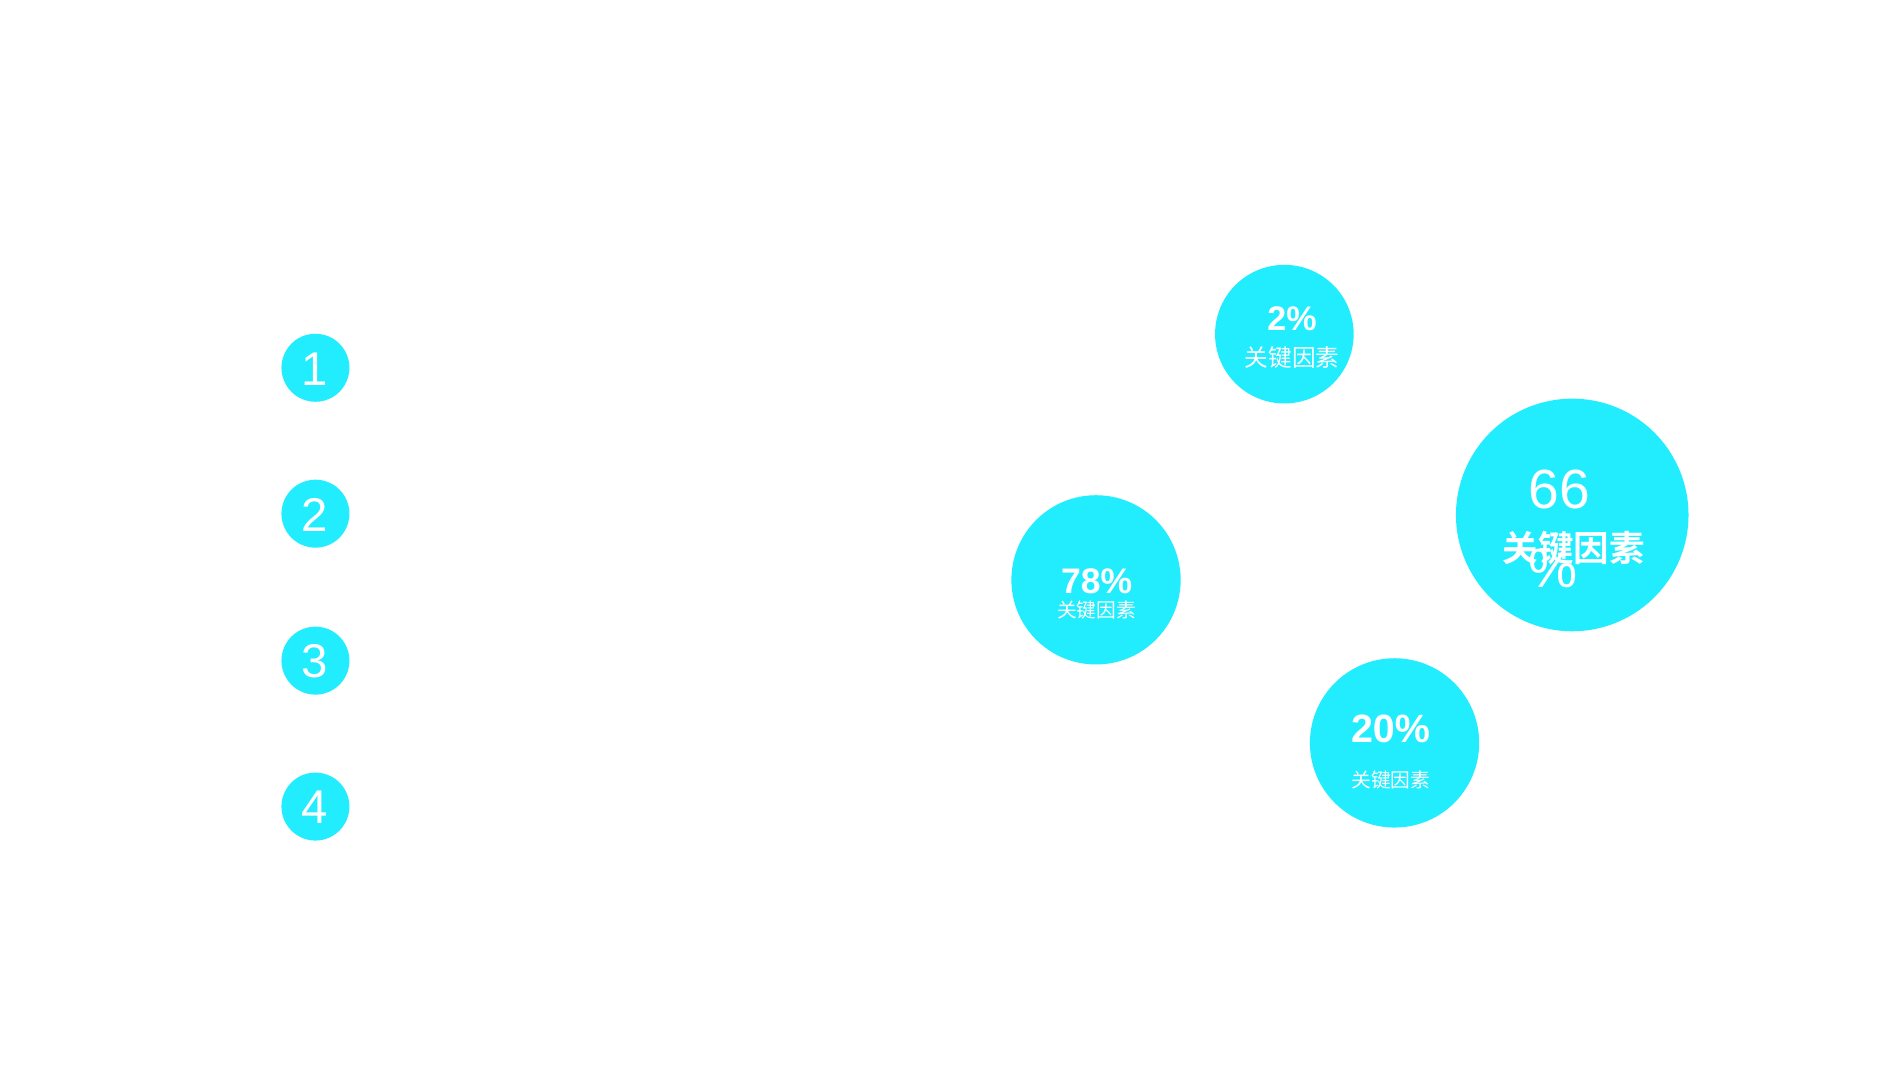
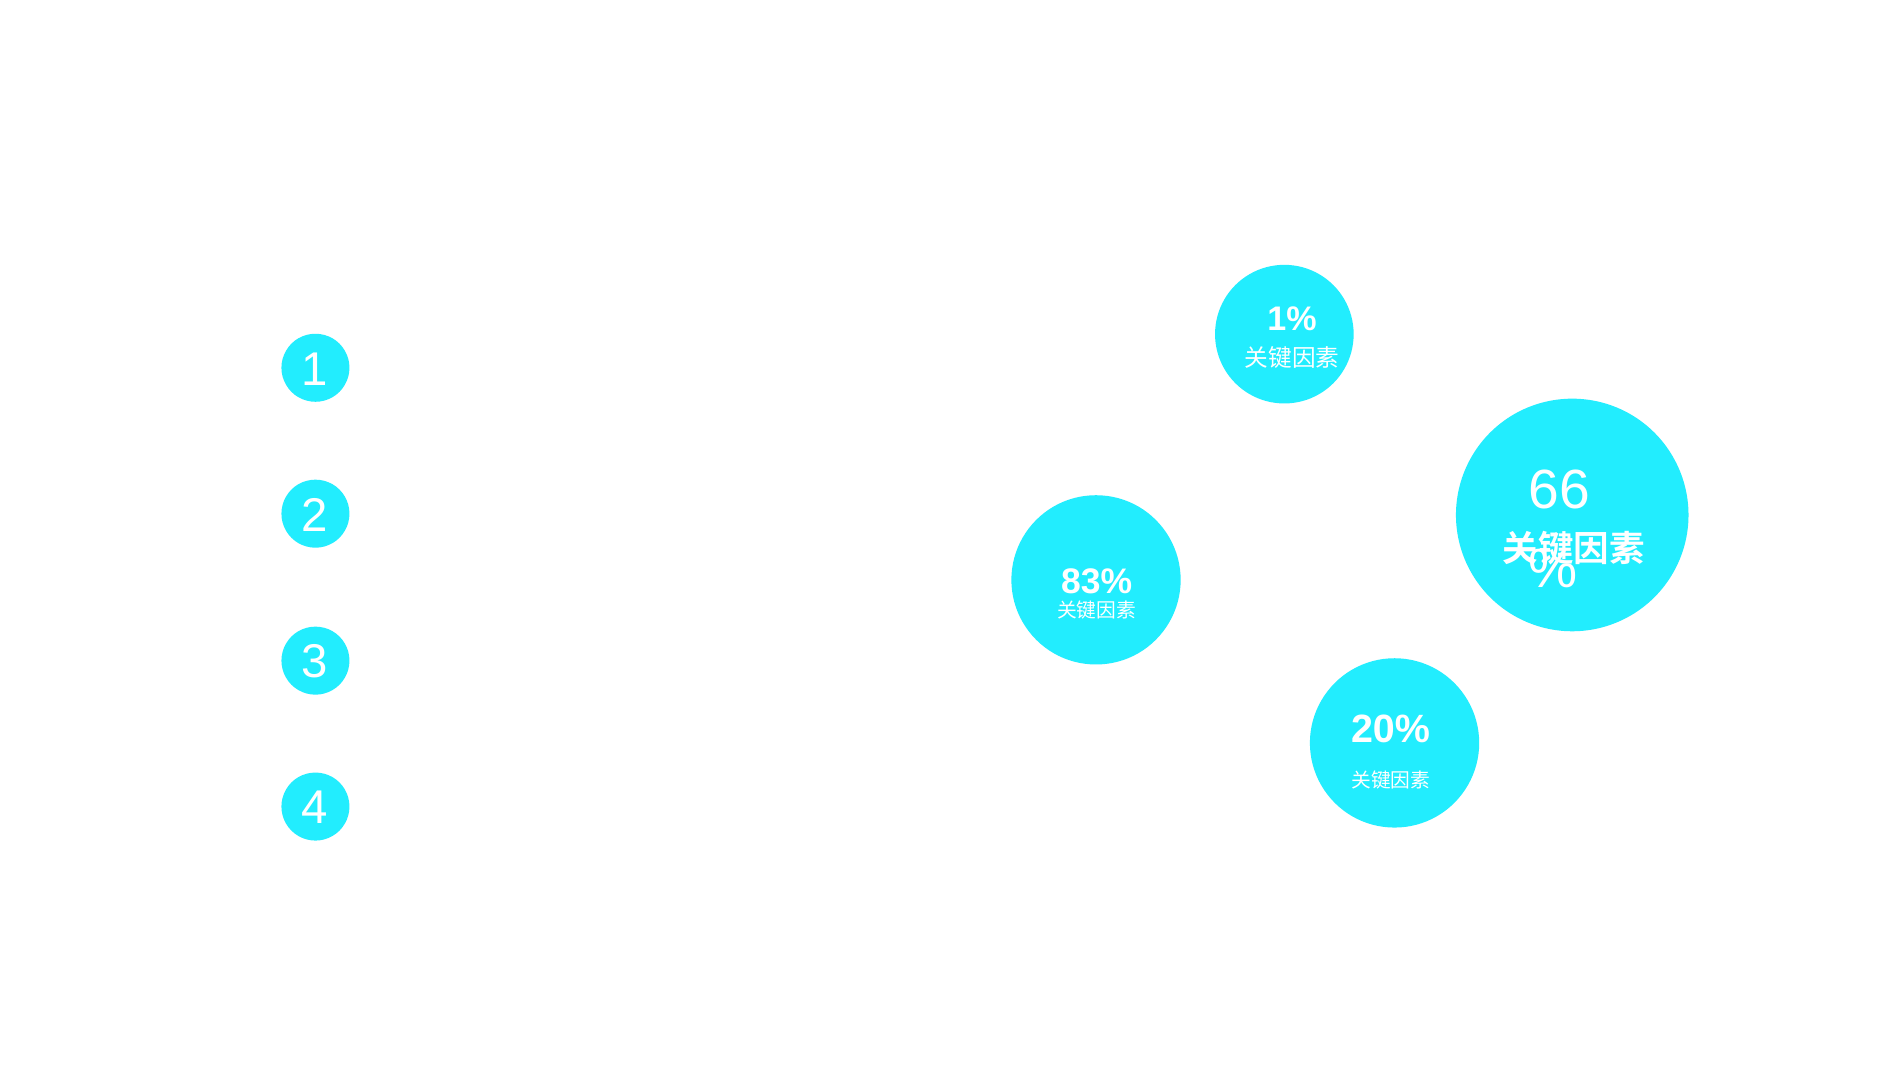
2%: 2% -> 1%
78%: 78% -> 83%
